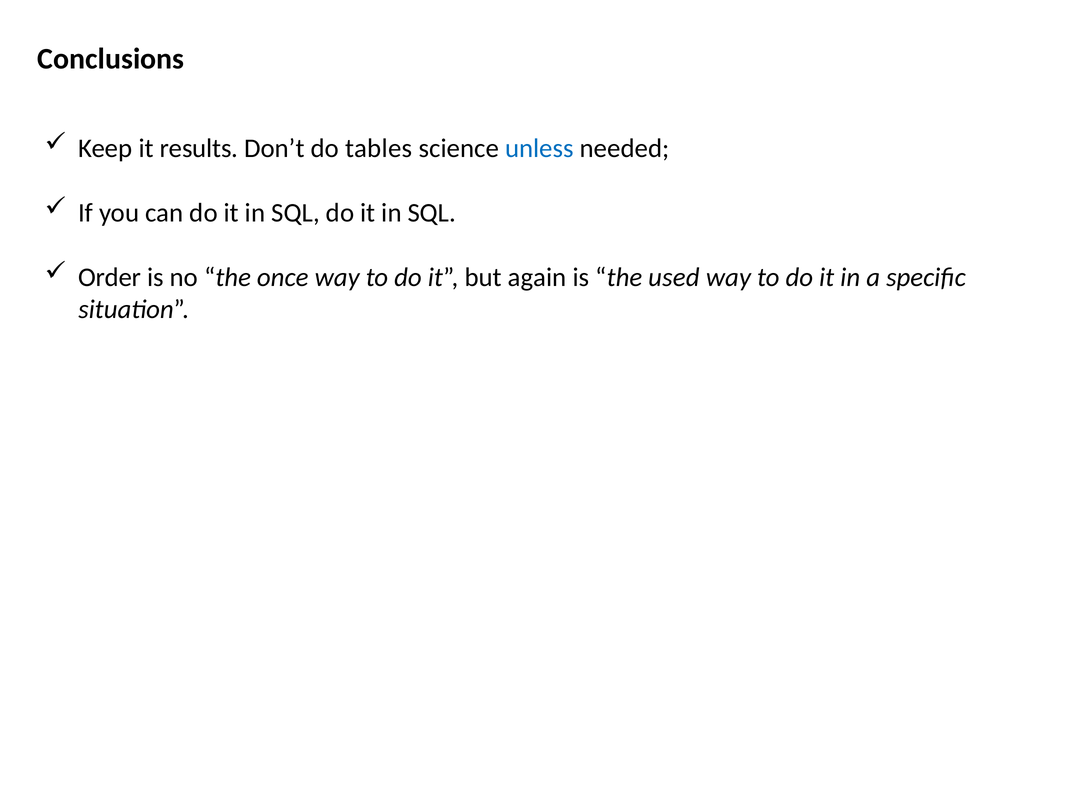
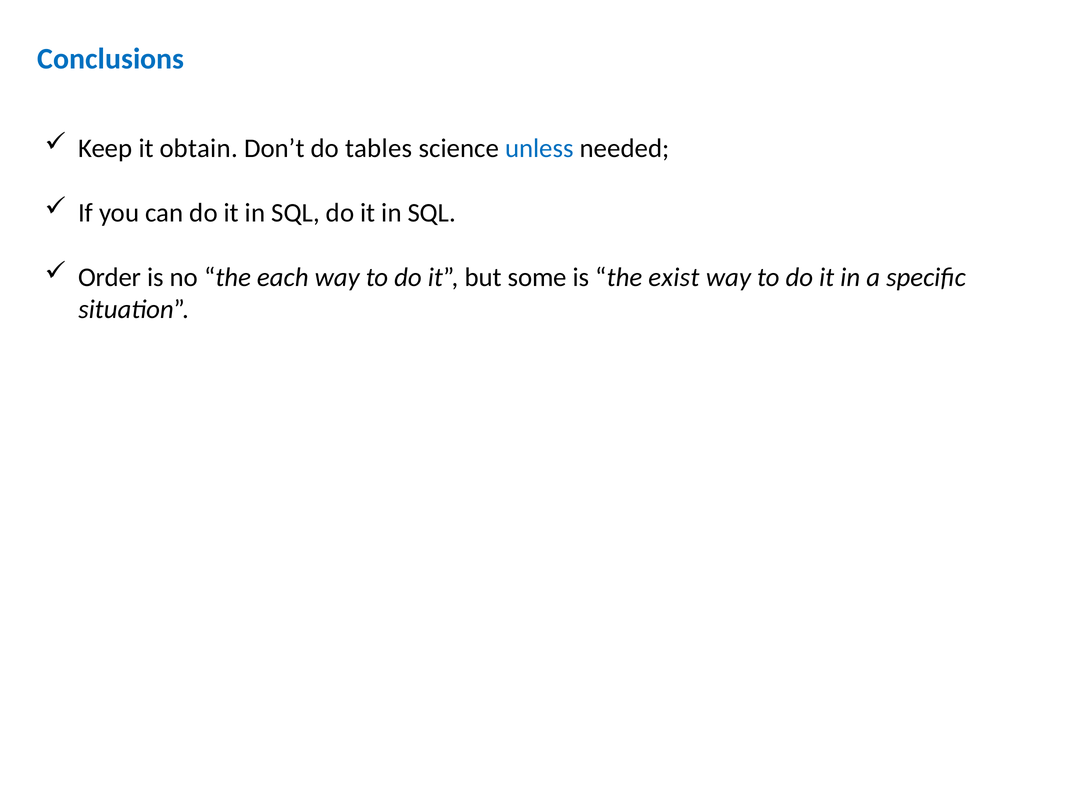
Conclusions colour: black -> blue
results: results -> obtain
once: once -> each
again: again -> some
used: used -> exist
